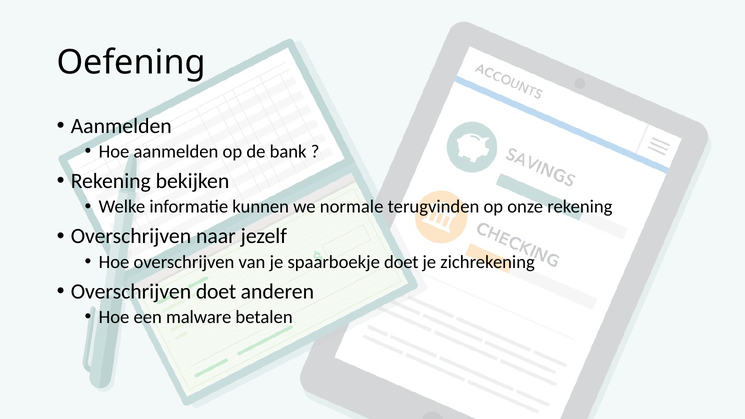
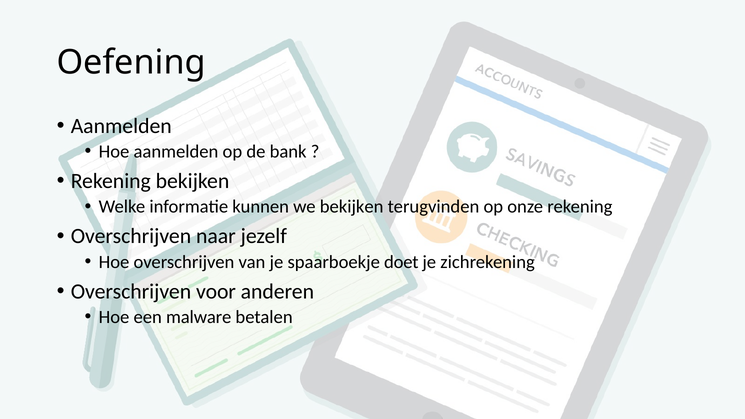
we normale: normale -> bekijken
Overschrijven doet: doet -> voor
